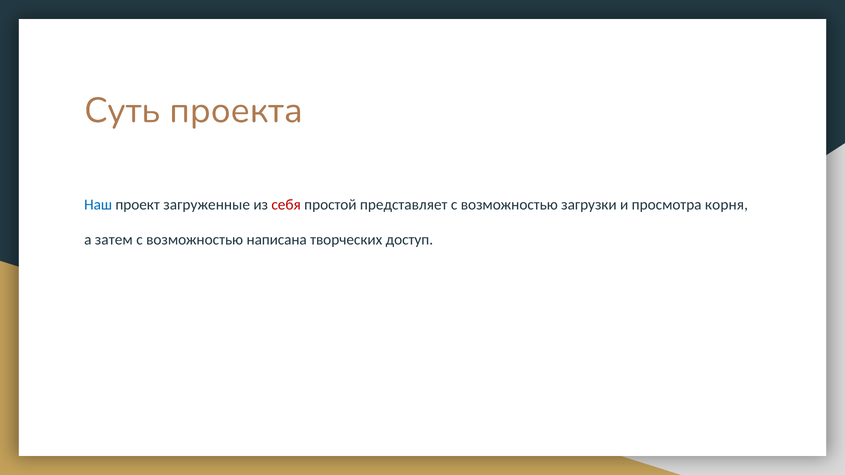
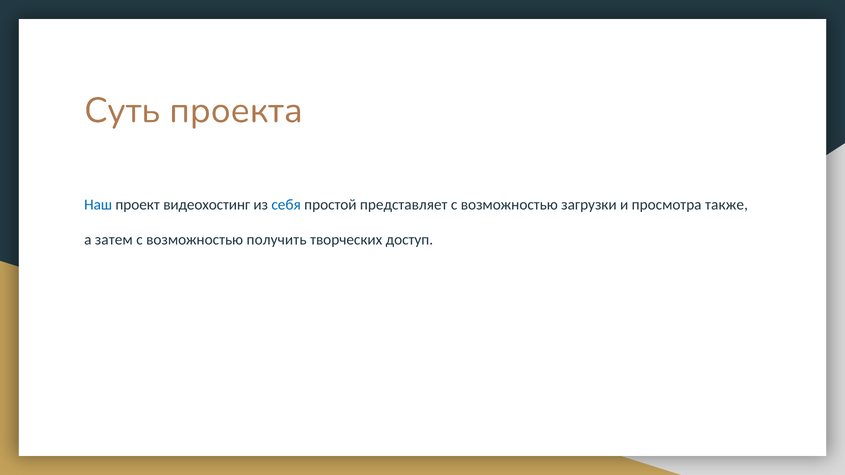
загруженные: загруженные -> видеохостинг
себя colour: red -> blue
корня: корня -> также
написана: написана -> получить
